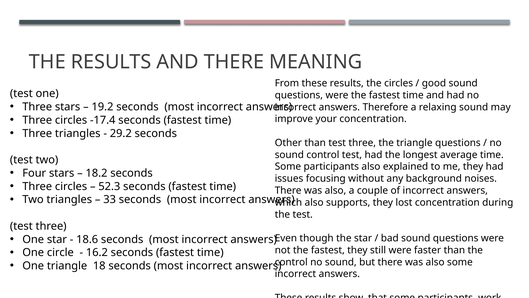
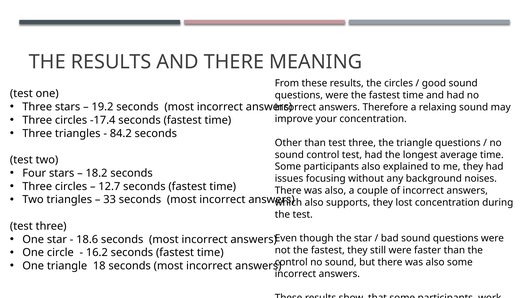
29.2: 29.2 -> 84.2
52.3: 52.3 -> 12.7
